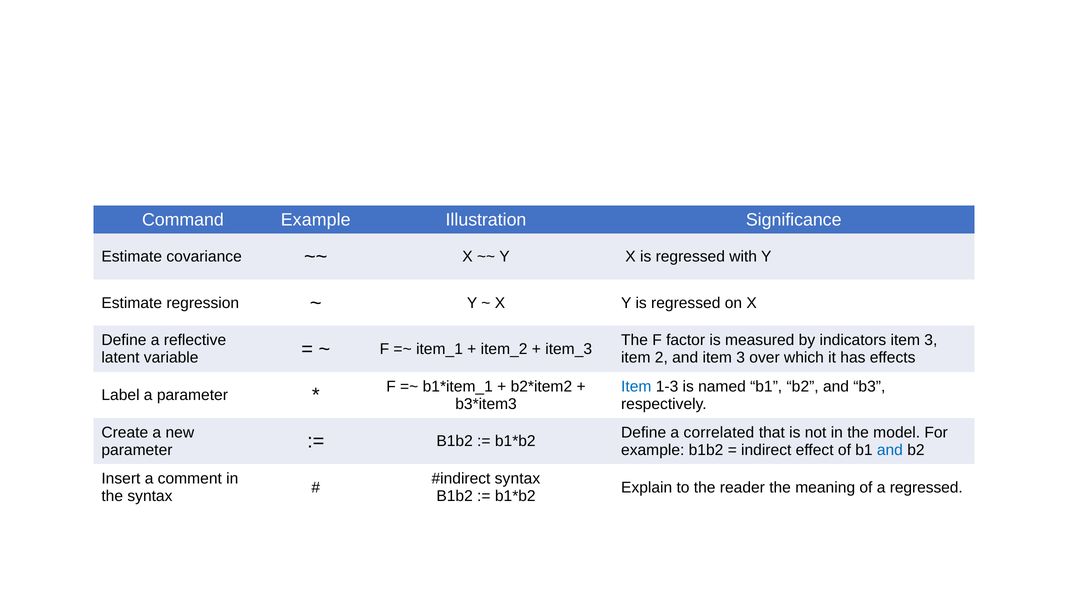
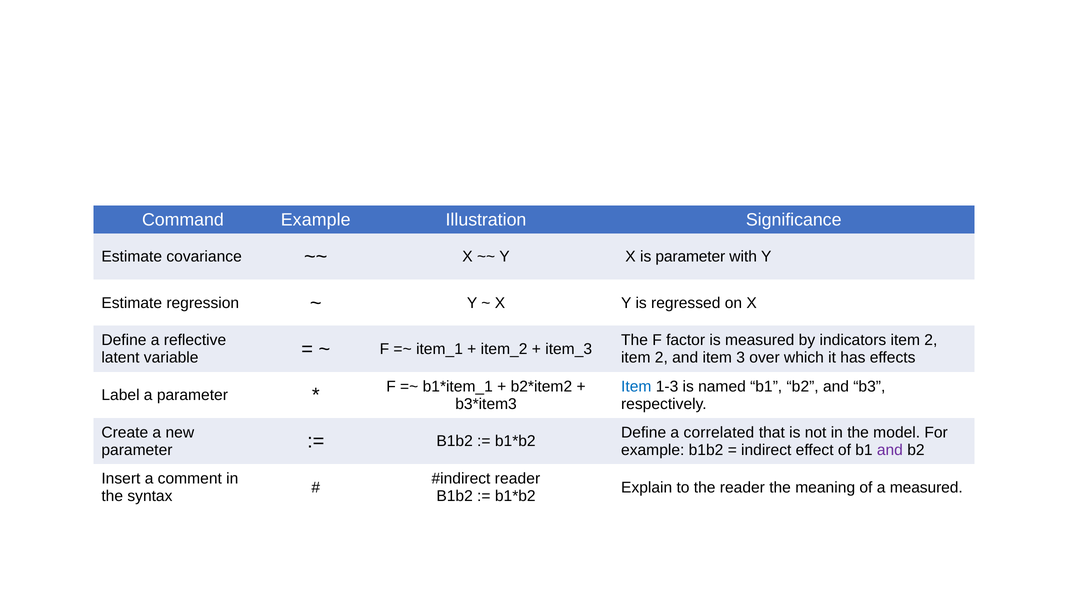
X is regressed: regressed -> parameter
indicators item 3: 3 -> 2
and at (890, 450) colour: blue -> purple
syntax at (517, 478): syntax -> reader
a regressed: regressed -> measured
